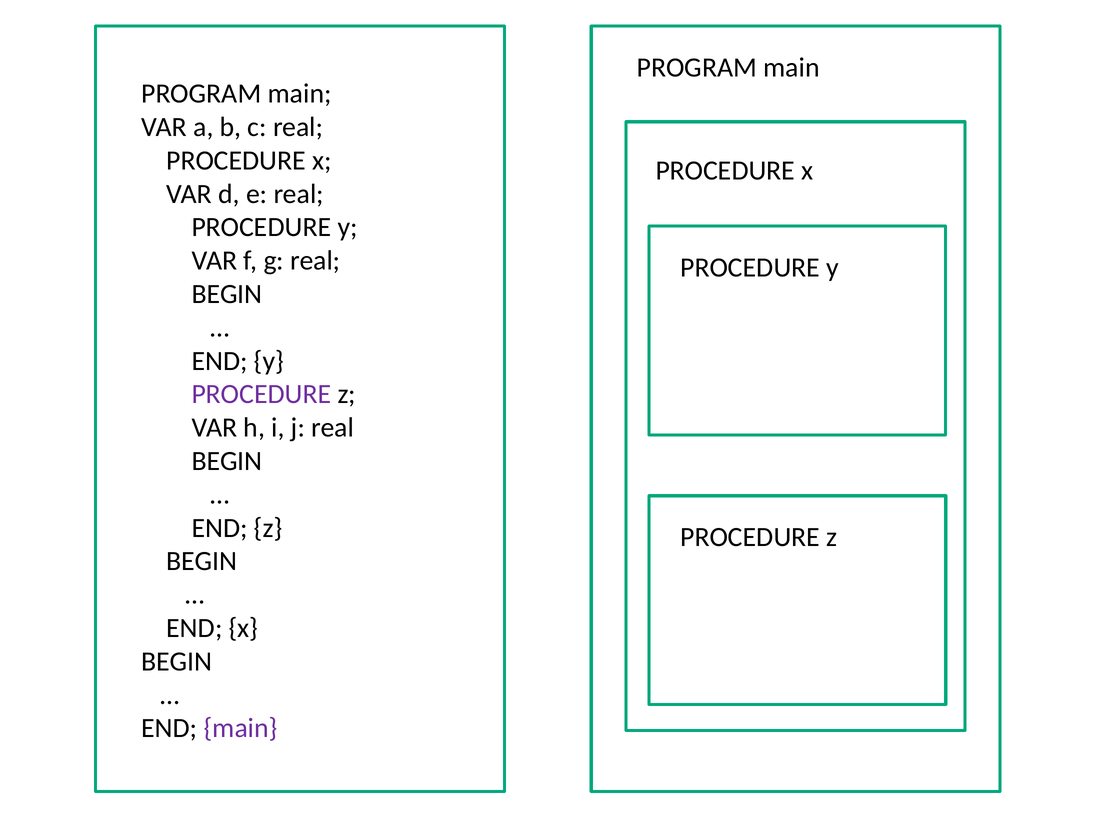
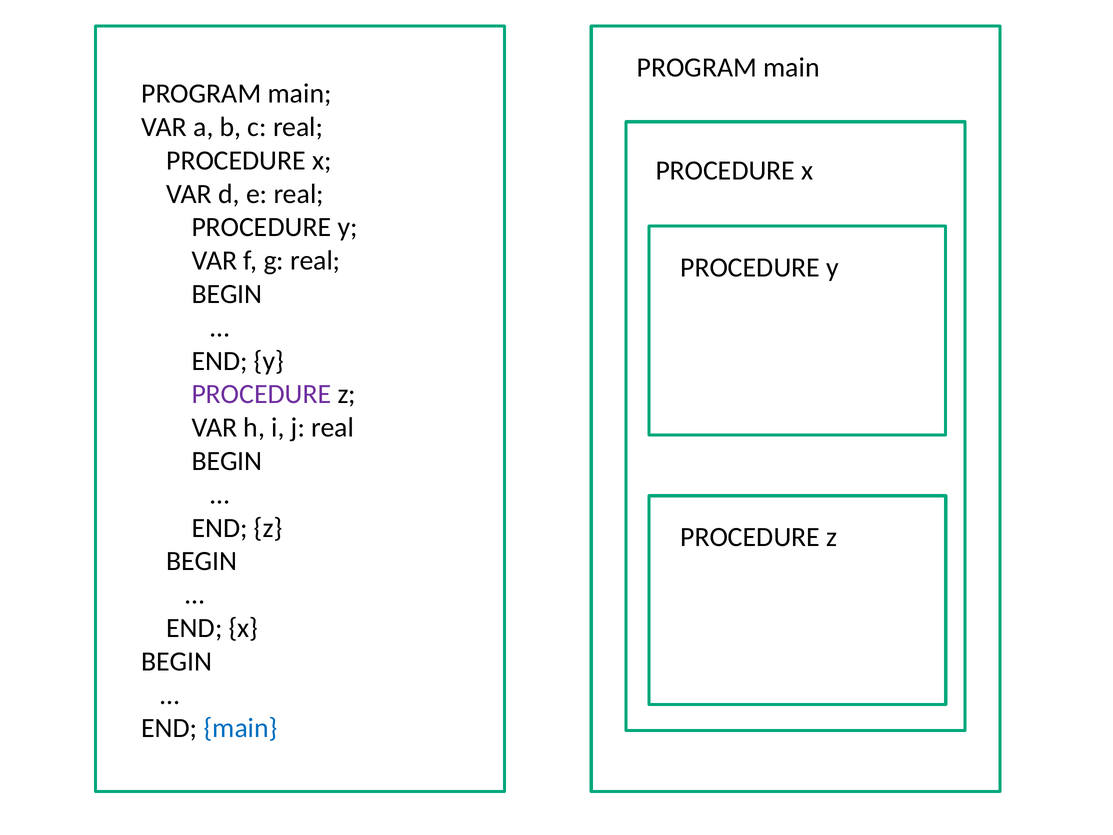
main at (241, 728) colour: purple -> blue
